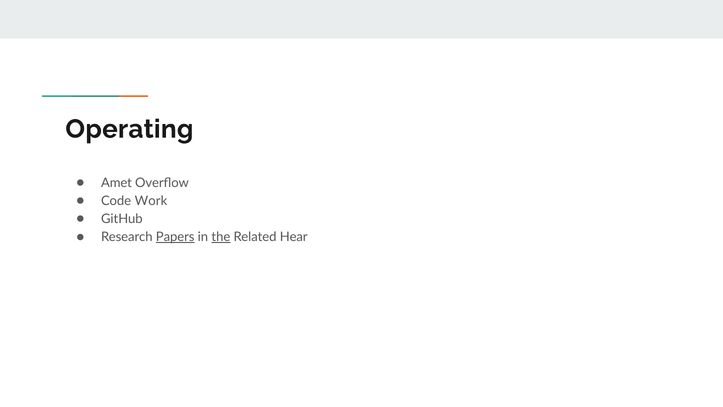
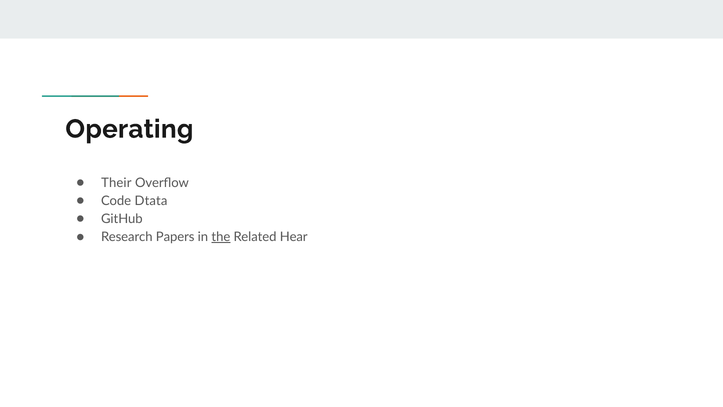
Amet: Amet -> Their
Work: Work -> Dtata
Papers underline: present -> none
